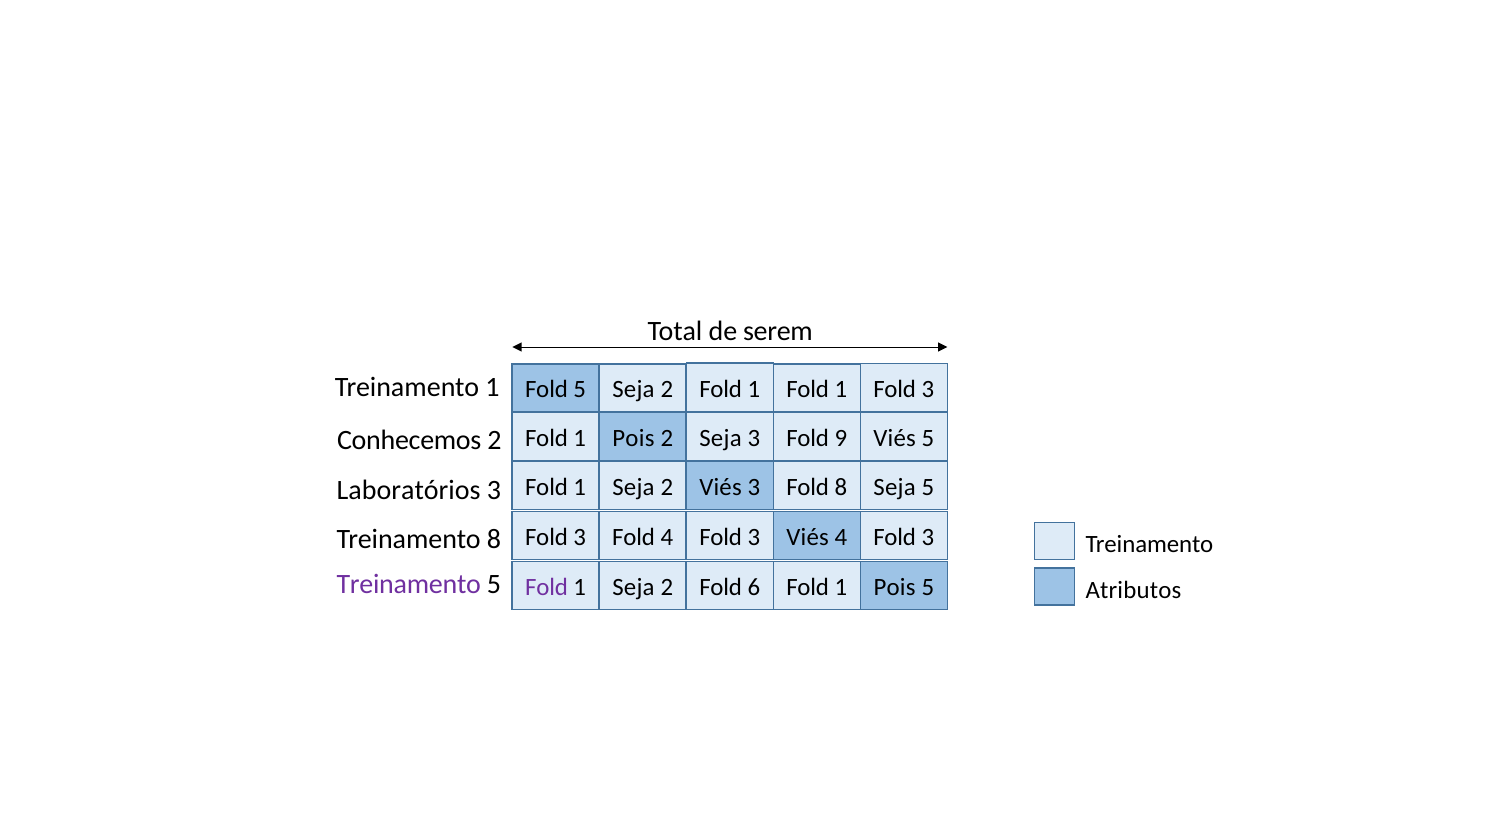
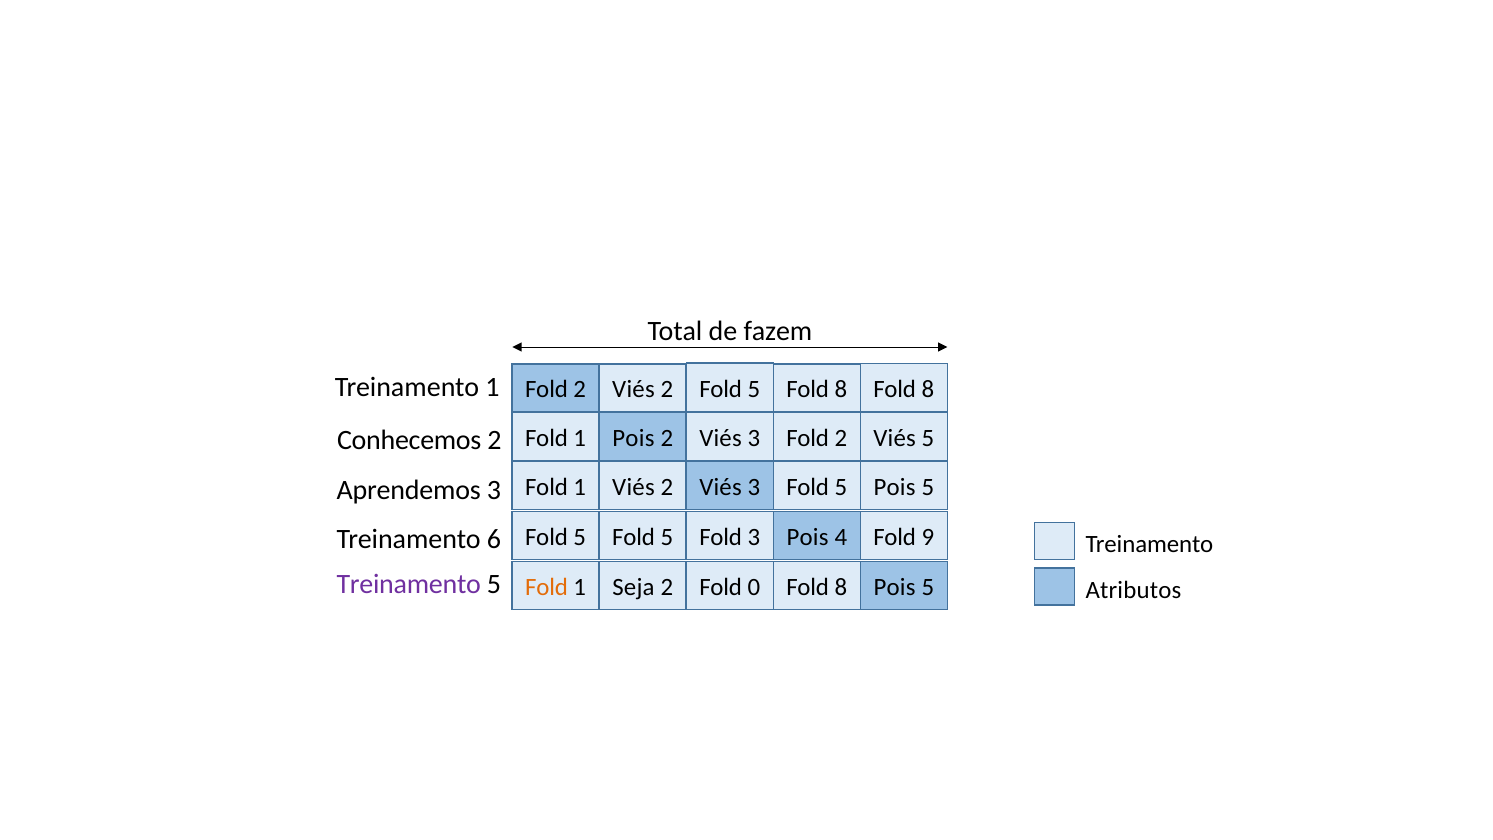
serem: serem -> fazem
1 at (754, 389): 1 -> 5
1 at (841, 390): 1 -> 8
3 at (928, 389): 3 -> 8
5 at (580, 389): 5 -> 2
Seja at (633, 389): Seja -> Viés
Seja at (720, 438): Seja -> Viés
3 Fold 9: 9 -> 2
Seja at (633, 487): Seja -> Viés
3 Fold 8: 8 -> 5
Seja at (895, 487): Seja -> Pois
Laboratórios: Laboratórios -> Aprendemos
3 at (580, 537): 3 -> 5
4 at (667, 537): 4 -> 5
3 Viés: Viés -> Pois
3 at (928, 537): 3 -> 9
Treinamento 8: 8 -> 6
Fold at (547, 587) colour: purple -> orange
6: 6 -> 0
1 at (841, 587): 1 -> 8
